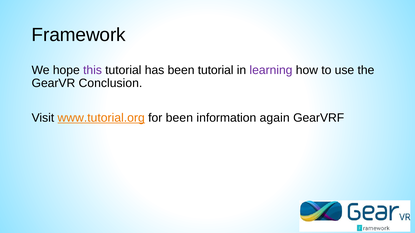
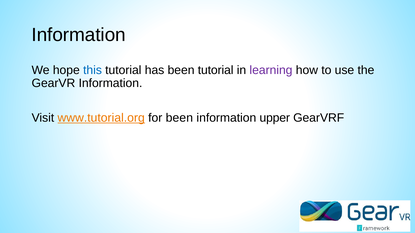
Framework at (79, 35): Framework -> Information
this colour: purple -> blue
GearVR Conclusion: Conclusion -> Information
again: again -> upper
